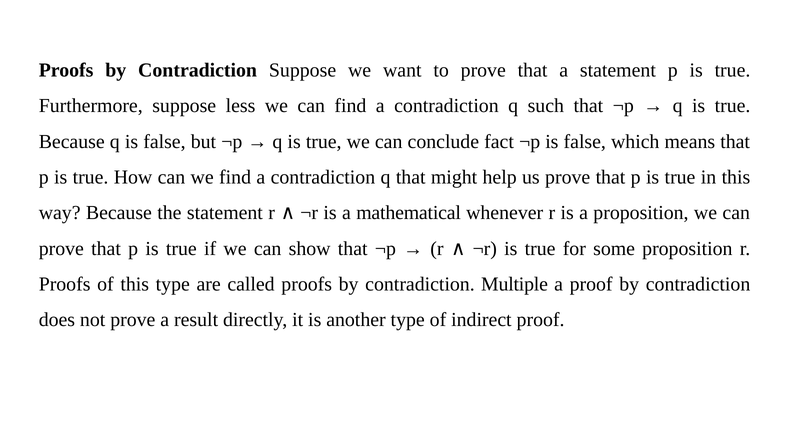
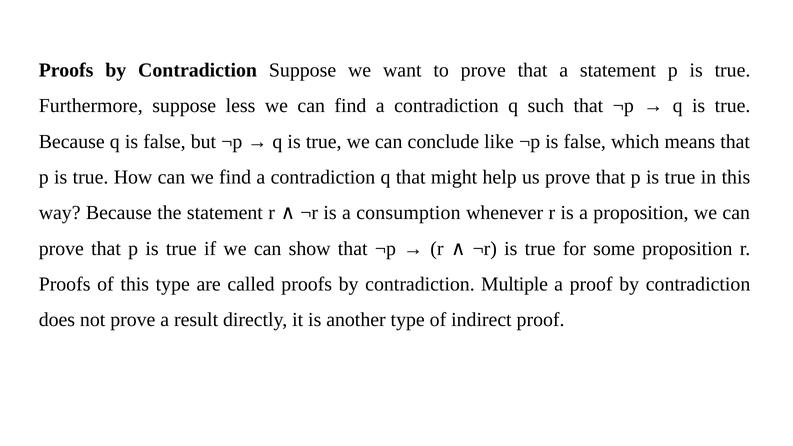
fact: fact -> like
mathematical: mathematical -> consumption
